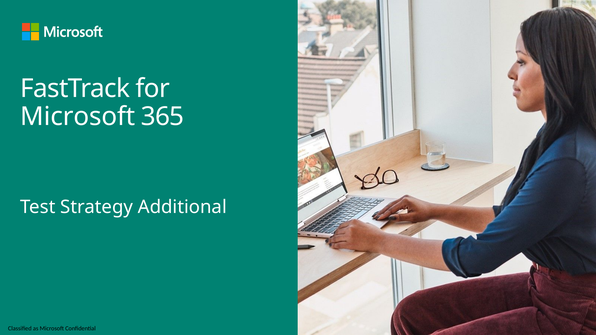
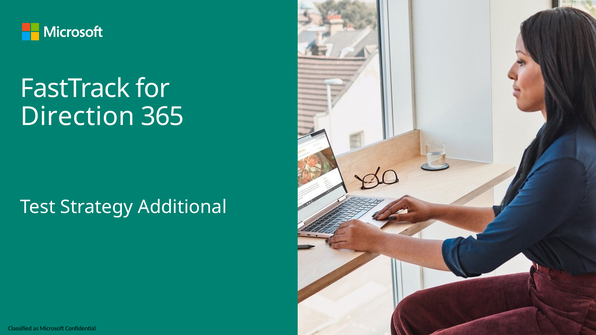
Microsoft at (78, 117): Microsoft -> Direction
